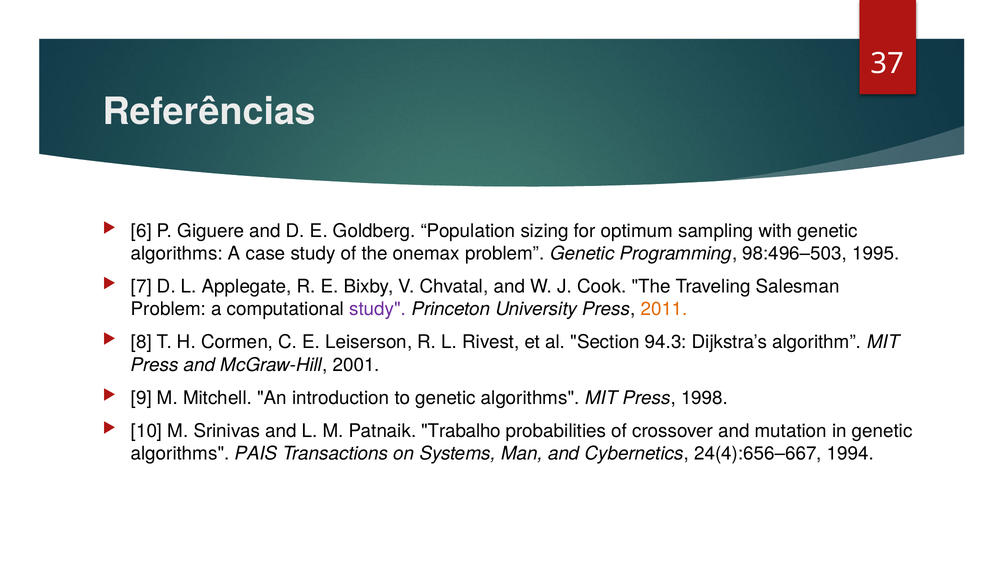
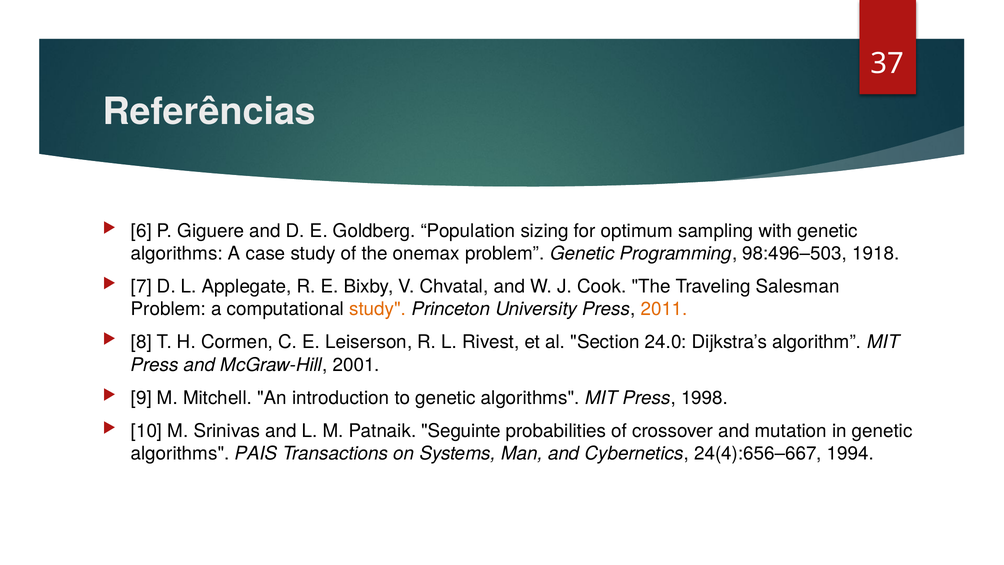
1995: 1995 -> 1918
study at (378, 309) colour: purple -> orange
94.3: 94.3 -> 24.0
Trabalho: Trabalho -> Seguinte
